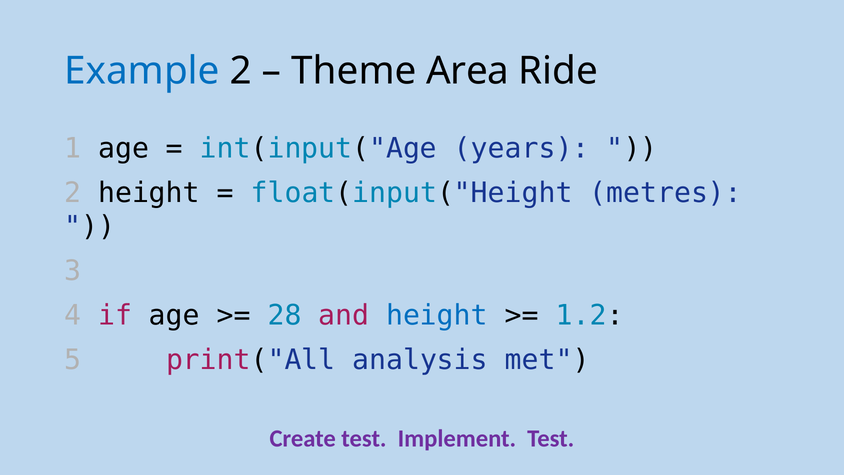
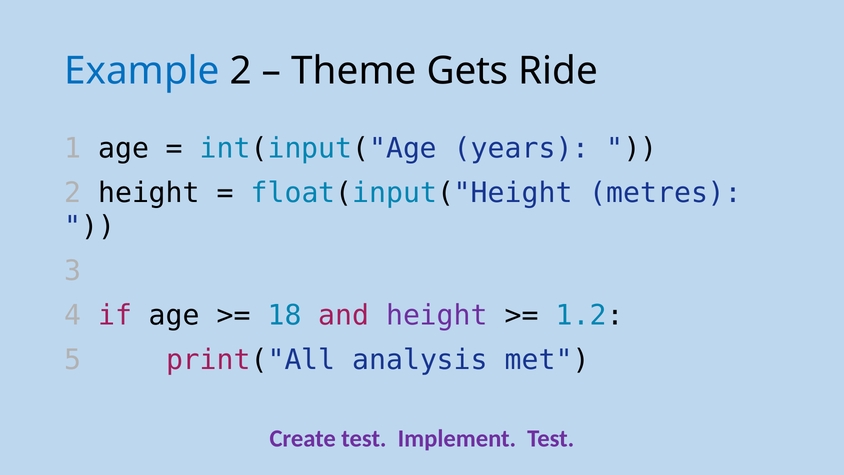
Area: Area -> Gets
28: 28 -> 18
height at (437, 315) colour: blue -> purple
